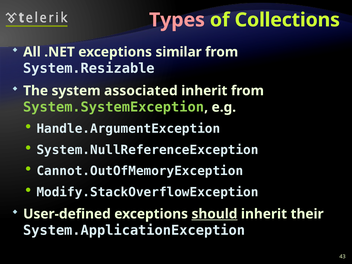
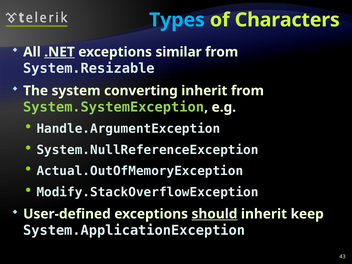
Types colour: pink -> light blue
Collections: Collections -> Characters
.NET underline: none -> present
associated: associated -> converting
Cannot.OutOfMemoryException: Cannot.OutOfMemoryException -> Actual.OutOfMemoryException
their: their -> keep
